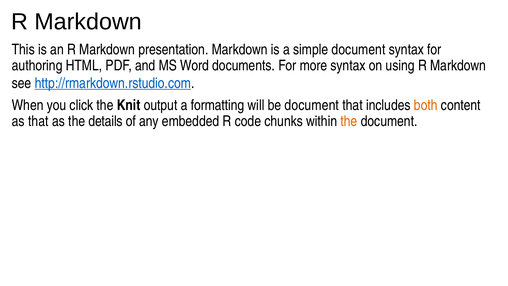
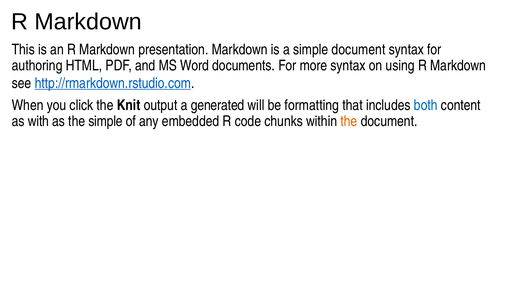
formatting: formatting -> generated
be document: document -> formatting
both colour: orange -> blue
as that: that -> with
the details: details -> simple
